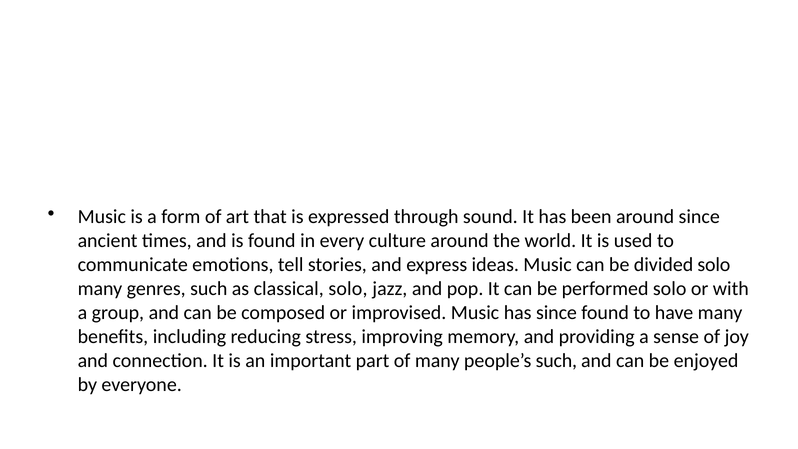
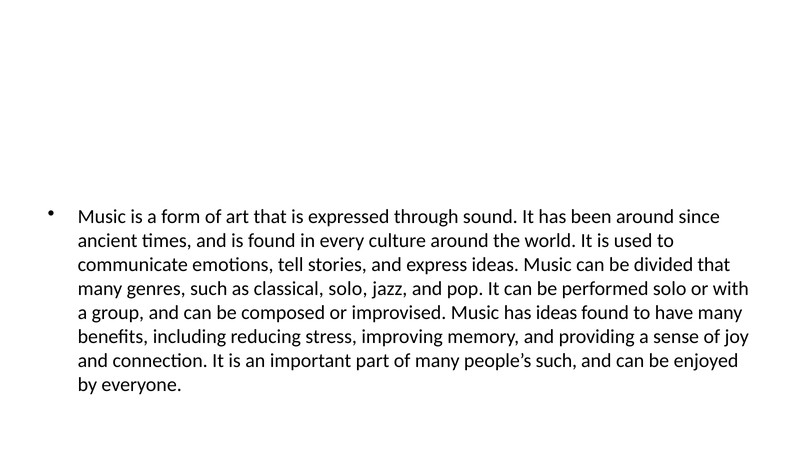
divided solo: solo -> that
has since: since -> ideas
